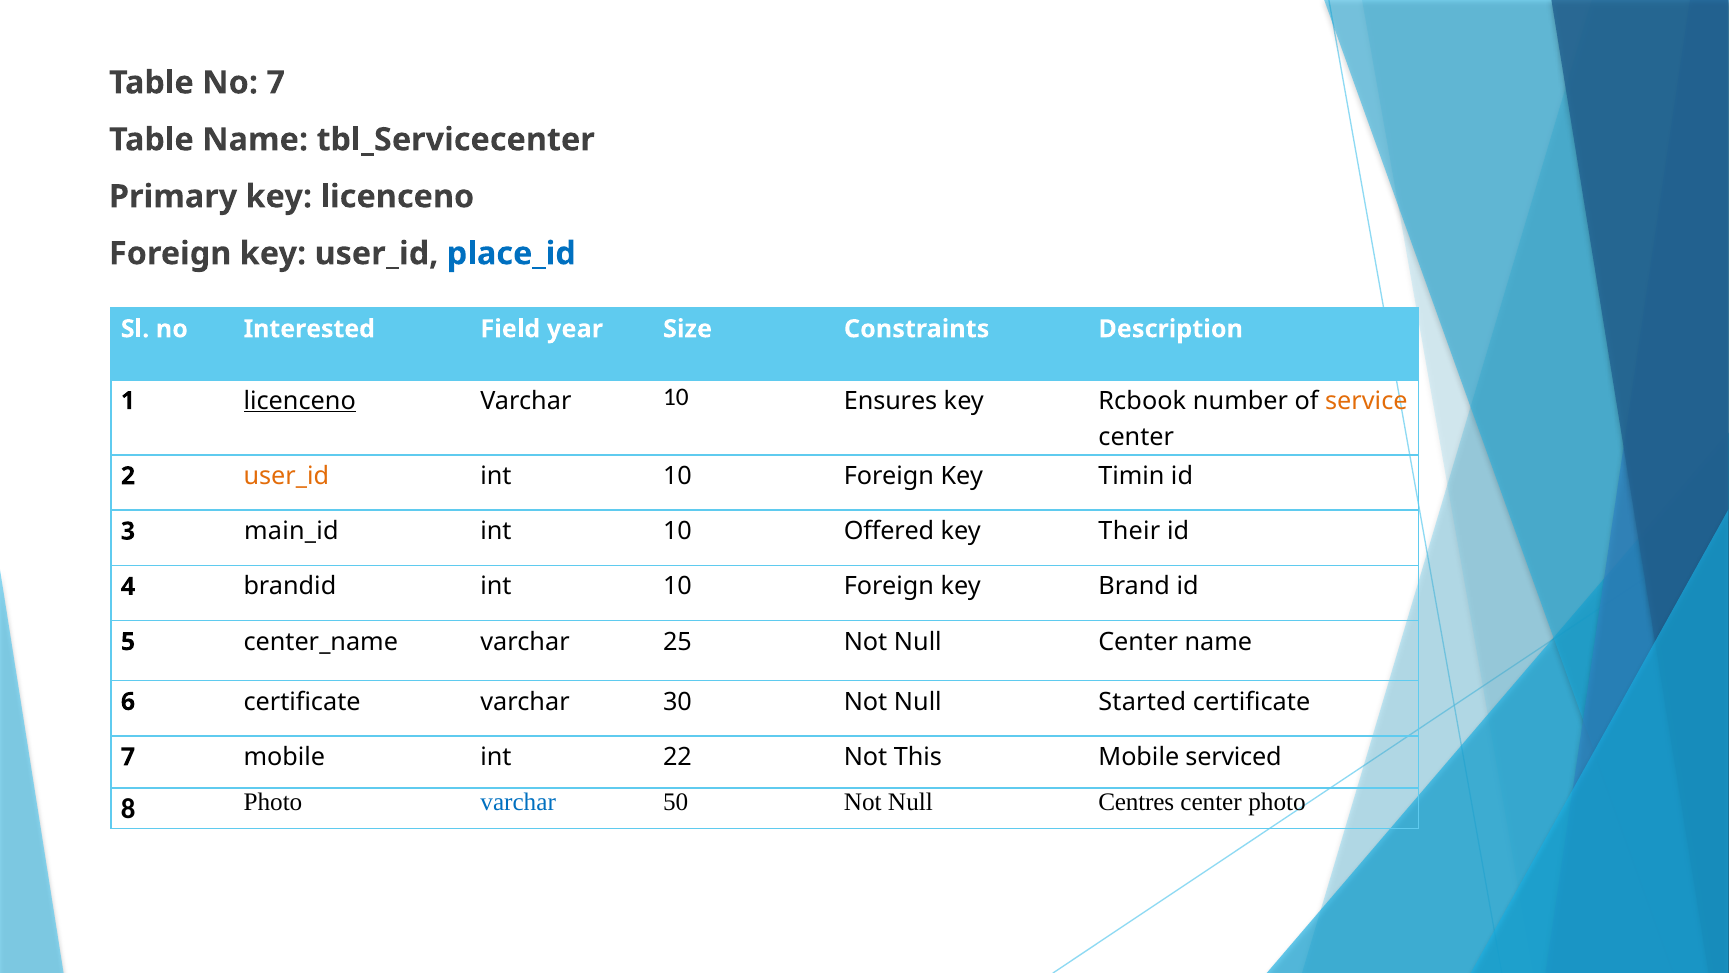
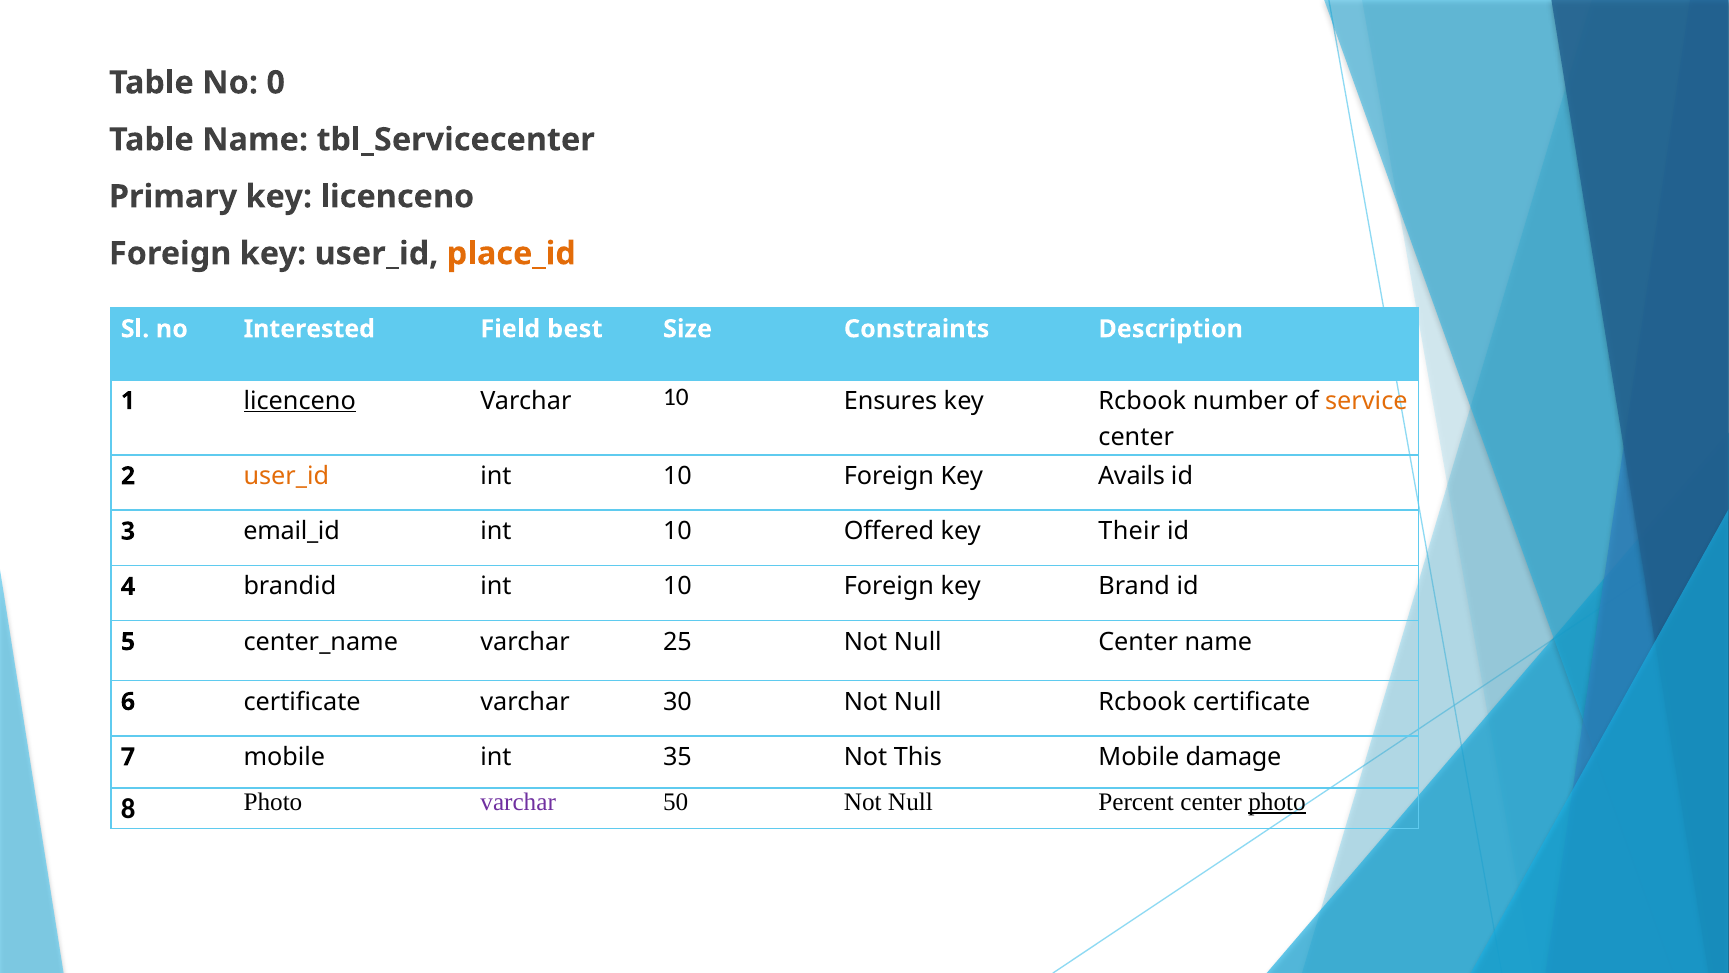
No 7: 7 -> 0
place_id colour: blue -> orange
year: year -> best
Timin: Timin -> Avails
main_id: main_id -> email_id
Null Started: Started -> Rcbook
22: 22 -> 35
serviced: serviced -> damage
varchar at (518, 802) colour: blue -> purple
Centres: Centres -> Percent
photo at (1277, 802) underline: none -> present
